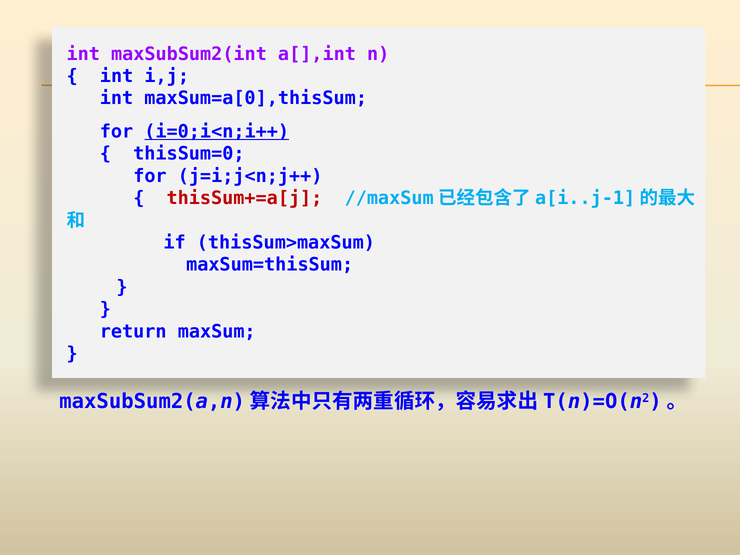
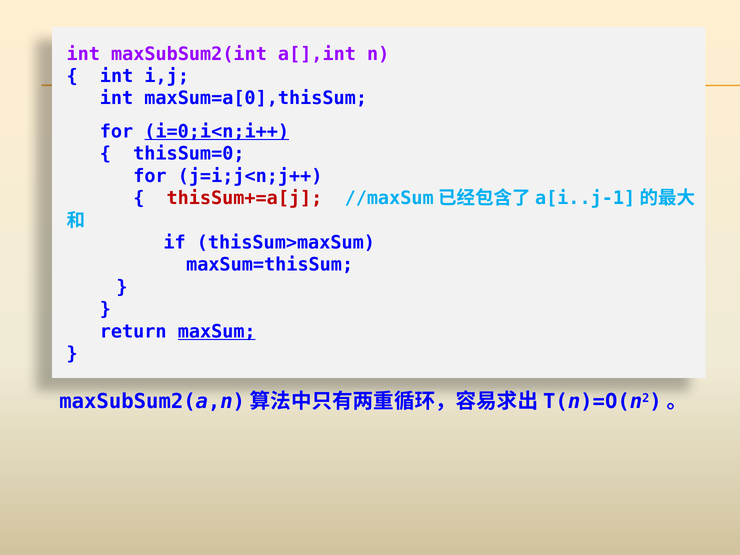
maxSum underline: none -> present
